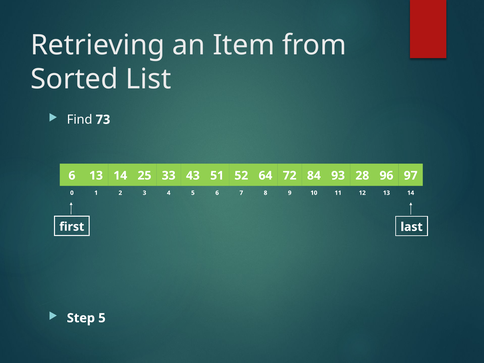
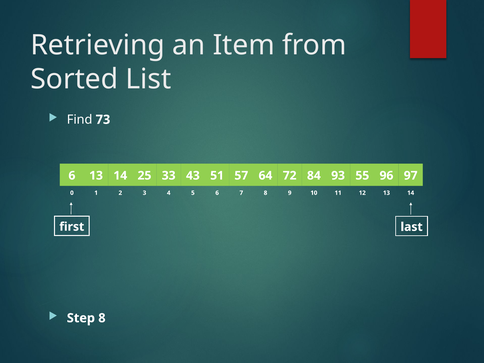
52: 52 -> 57
28: 28 -> 55
Step 5: 5 -> 8
